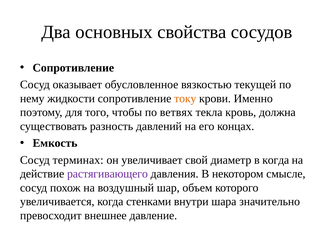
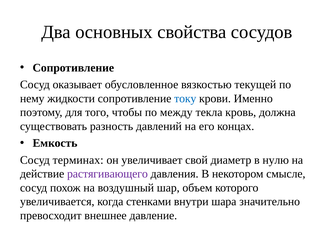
току colour: orange -> blue
ветвях: ветвях -> между
в когда: когда -> нулю
